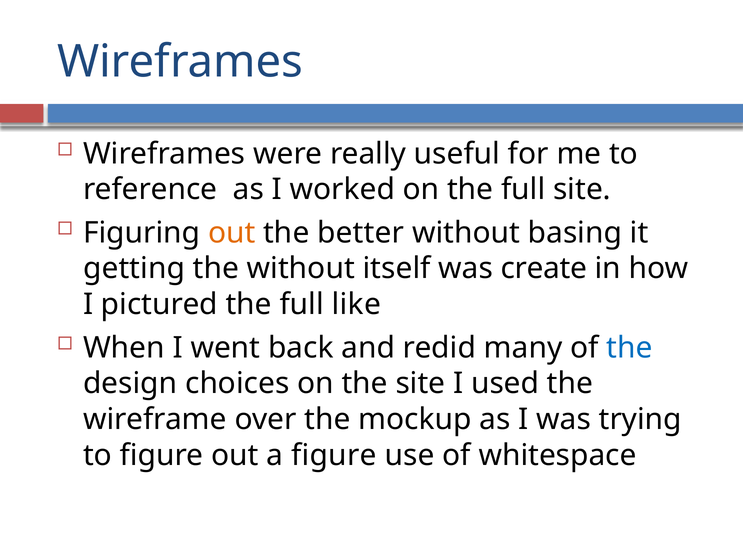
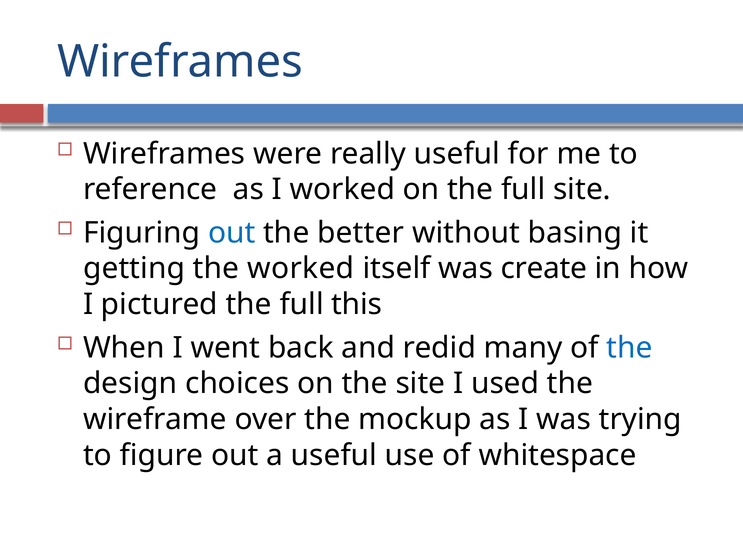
out at (232, 233) colour: orange -> blue
the without: without -> worked
like: like -> this
a figure: figure -> useful
